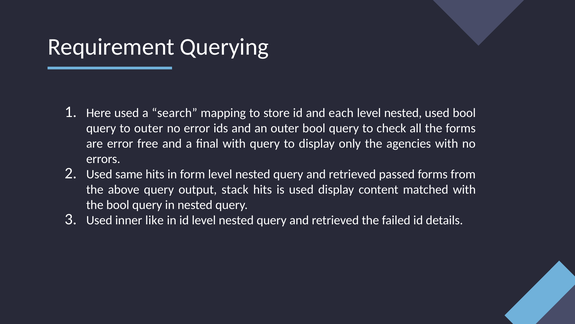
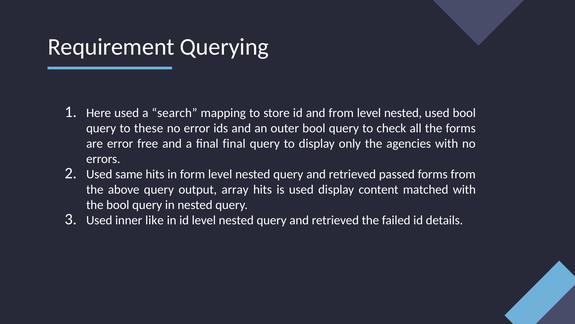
and each: each -> from
to outer: outer -> these
final with: with -> final
stack: stack -> array
